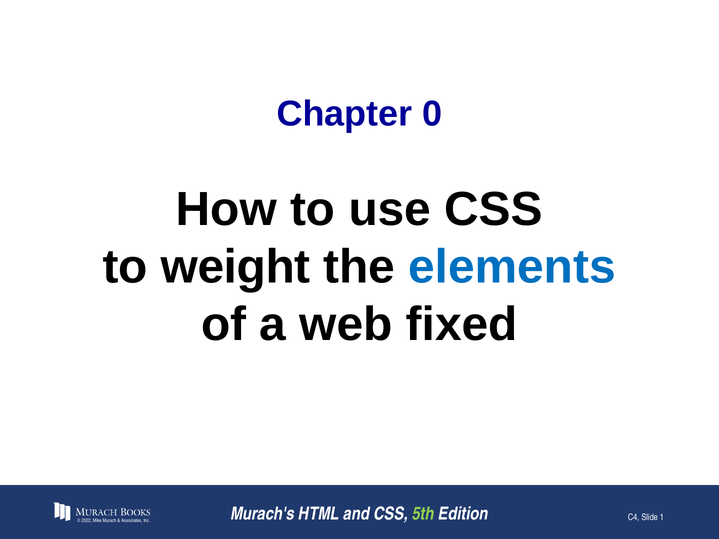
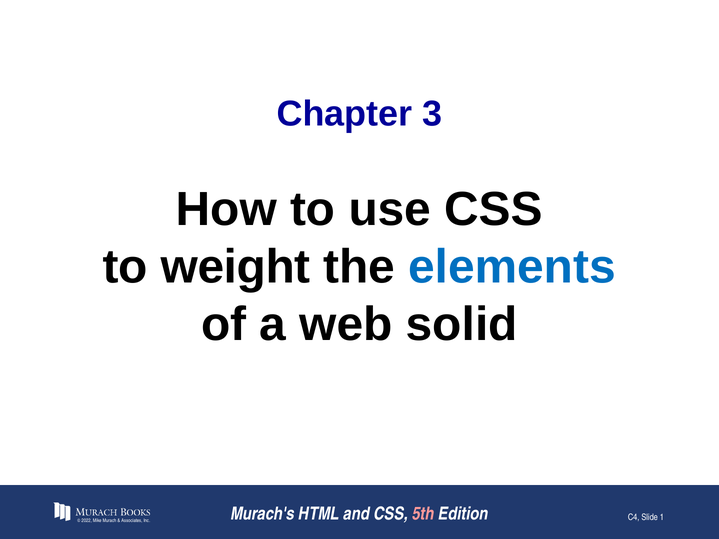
0: 0 -> 3
fixed: fixed -> solid
5th colour: light green -> pink
